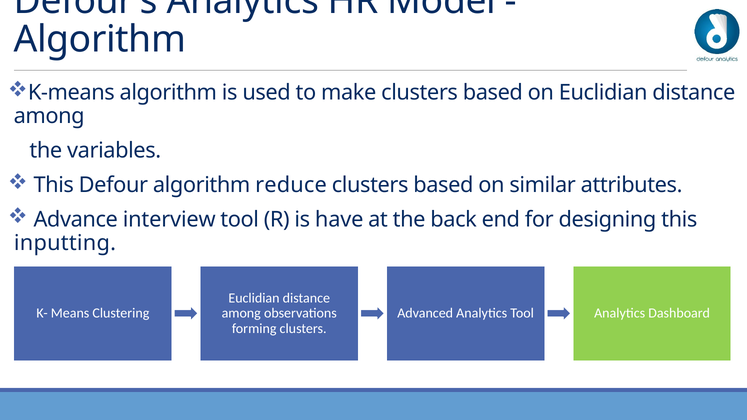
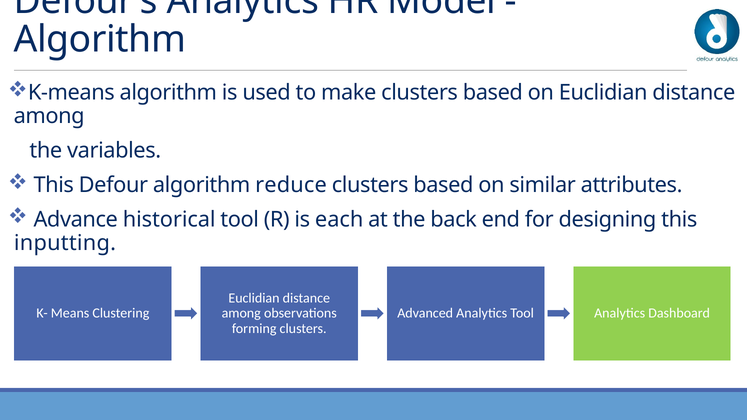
interview: interview -> historical
have: have -> each
